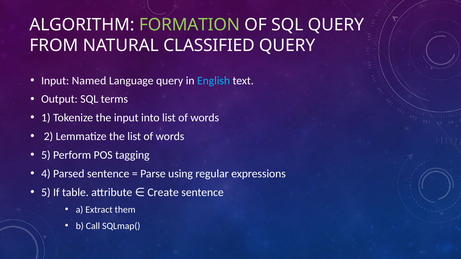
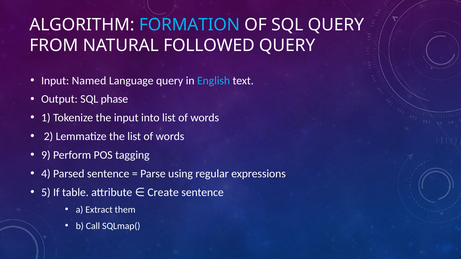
FORMATION colour: light green -> light blue
CLASSIFIED: CLASSIFIED -> FOLLOWED
terms: terms -> phase
5 at (46, 155): 5 -> 9
